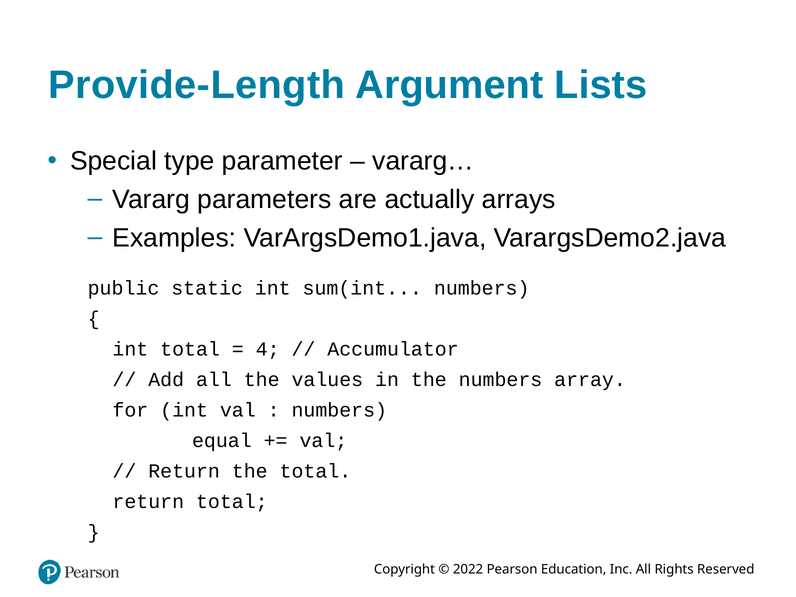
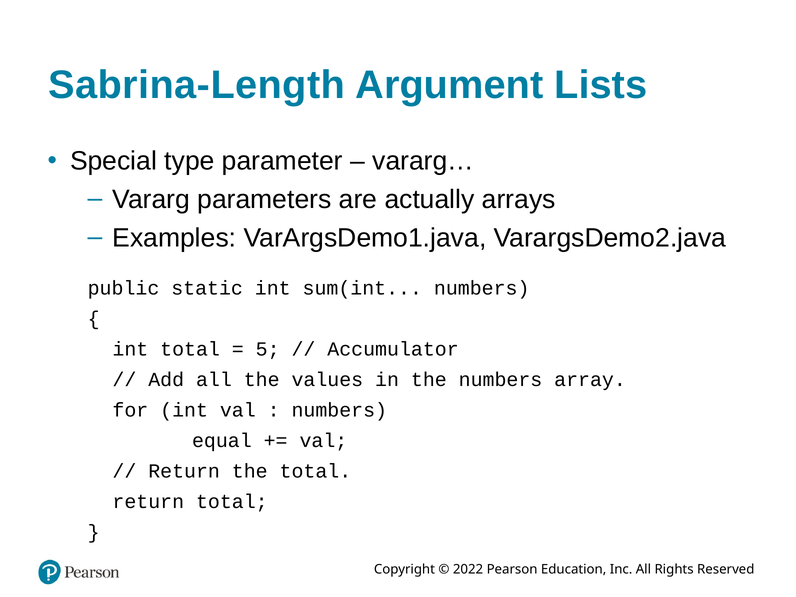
Provide-Length: Provide-Length -> Sabrina-Length
4: 4 -> 5
